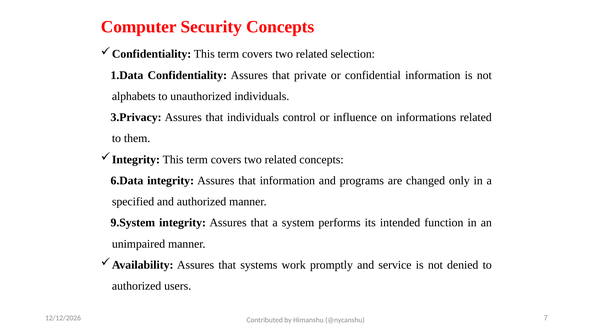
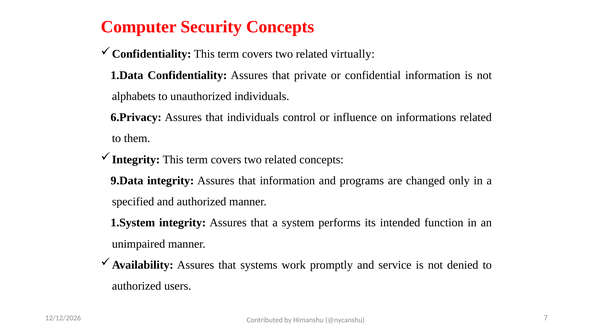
selection: selection -> virtually
3.Privacy: 3.Privacy -> 6.Privacy
6.Data: 6.Data -> 9.Data
9.System: 9.System -> 1.System
